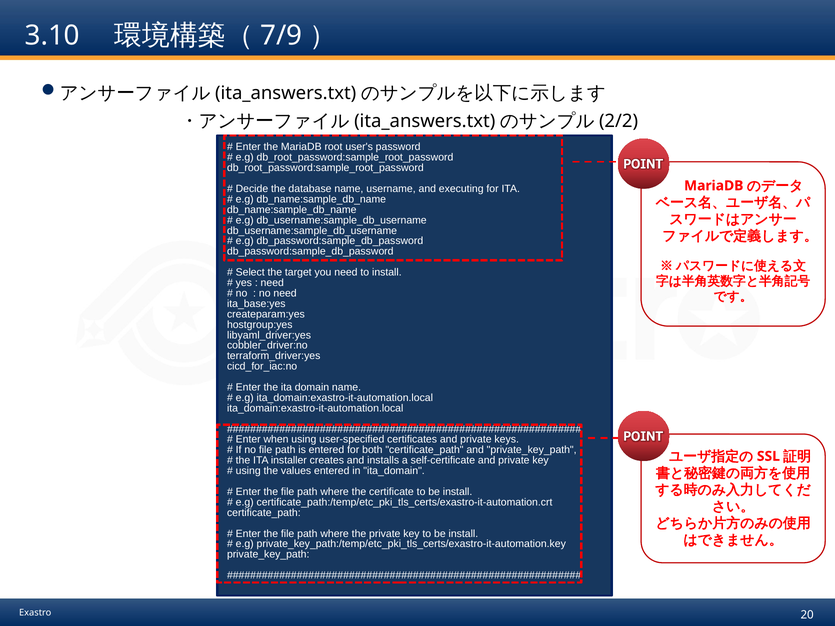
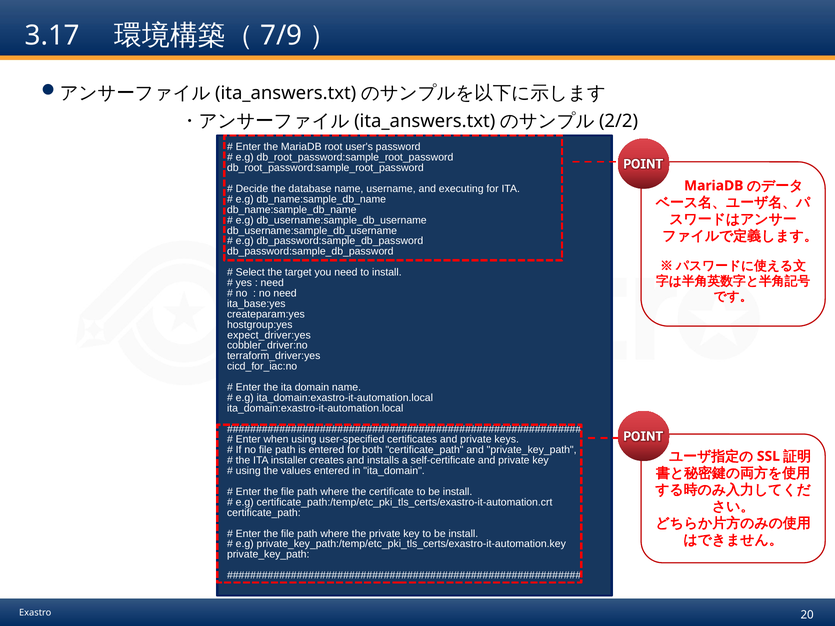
3.10: 3.10 -> 3.17
libyaml_driver:yes: libyaml_driver:yes -> expect_driver:yes
